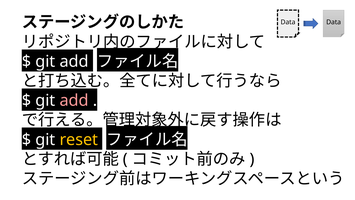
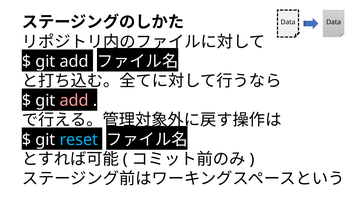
reset colour: yellow -> light blue
